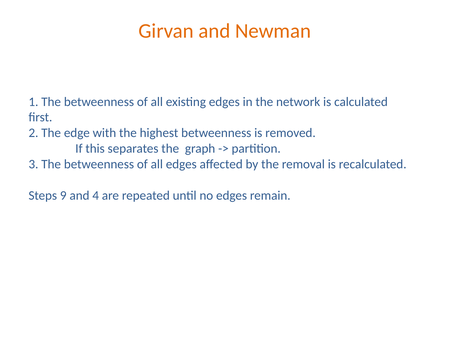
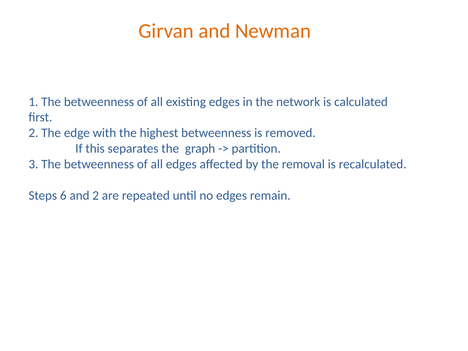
9: 9 -> 6
and 4: 4 -> 2
